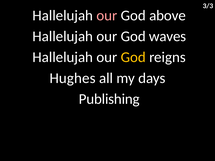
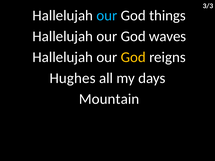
our at (107, 16) colour: pink -> light blue
above: above -> things
Publishing: Publishing -> Mountain
